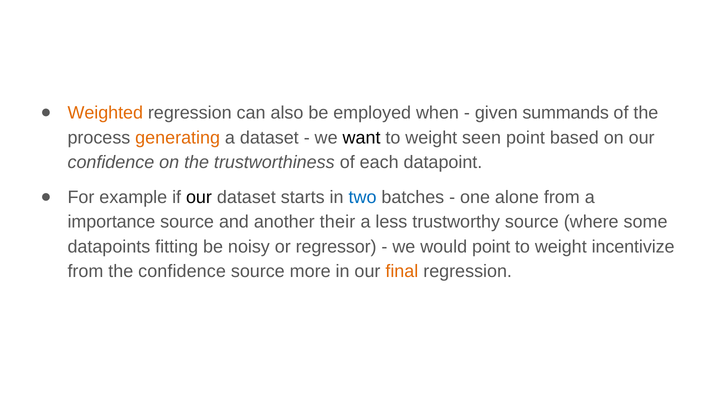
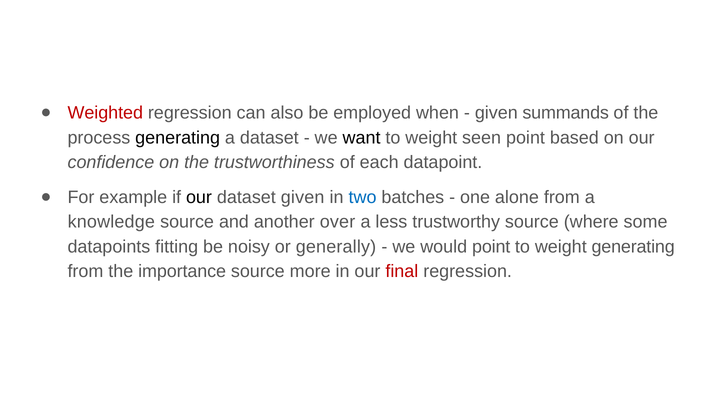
Weighted colour: orange -> red
generating at (178, 138) colour: orange -> black
dataset starts: starts -> given
importance: importance -> knowledge
their: their -> over
regressor: regressor -> generally
weight incentivize: incentivize -> generating
the confidence: confidence -> importance
final colour: orange -> red
